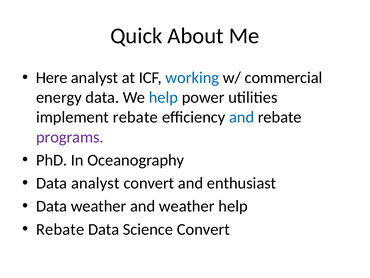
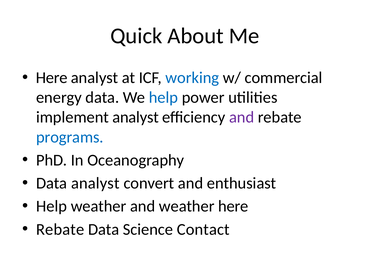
implement rebate: rebate -> analyst
and at (242, 117) colour: blue -> purple
programs colour: purple -> blue
Data at (52, 206): Data -> Help
weather help: help -> here
Science Convert: Convert -> Contact
